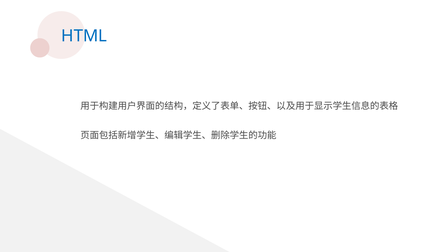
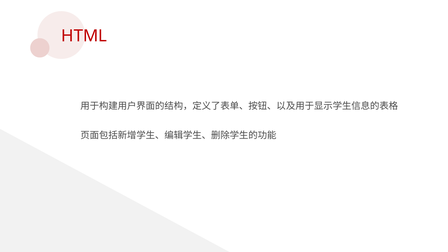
HTML colour: blue -> red
